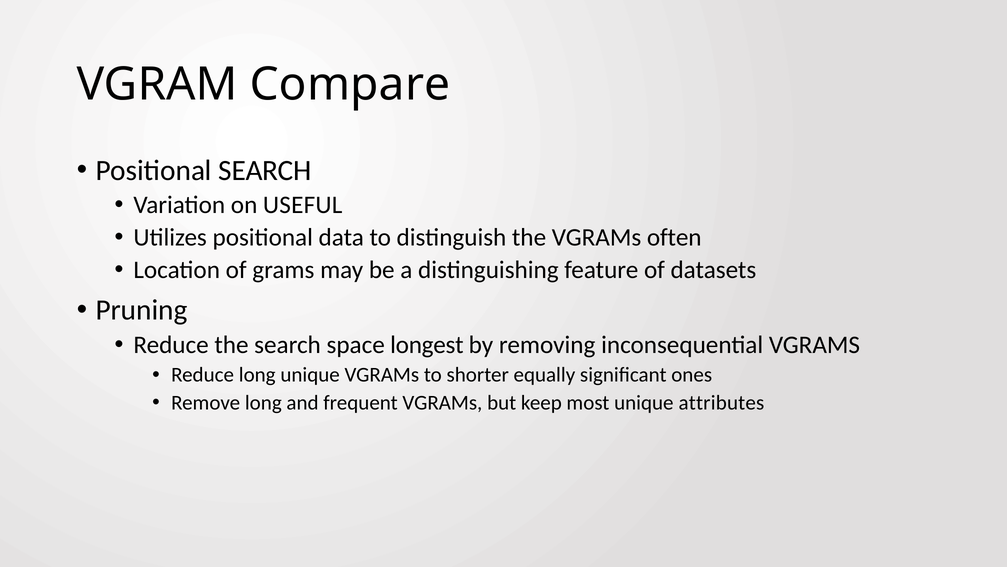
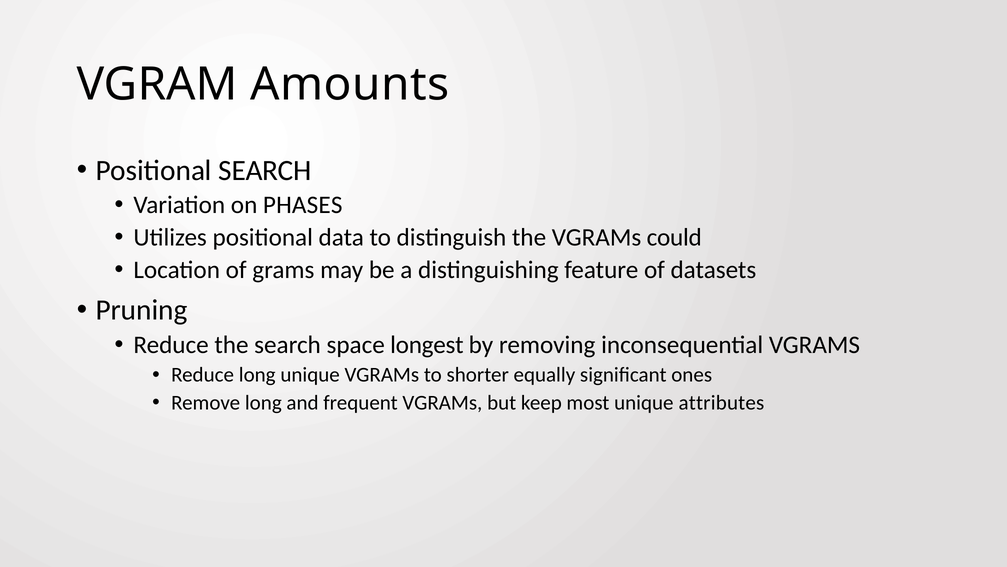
Compare: Compare -> Amounts
USEFUL: USEFUL -> PHASES
often: often -> could
